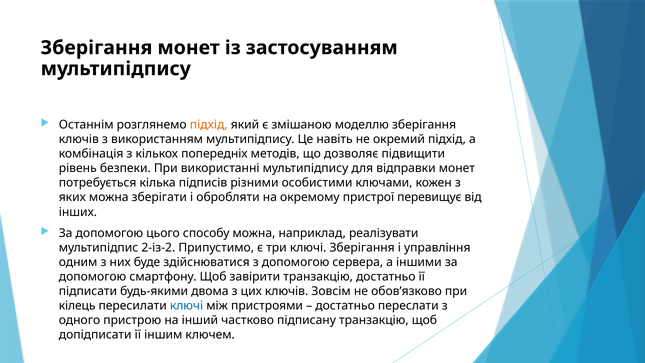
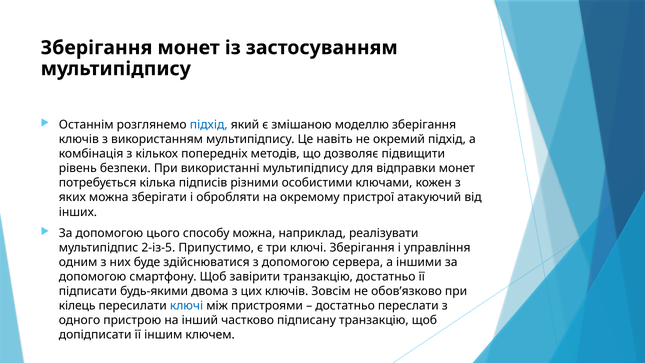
підхід at (209, 125) colour: orange -> blue
перевищує: перевищує -> атакуючий
2-із-2: 2-із-2 -> 2-із-5
